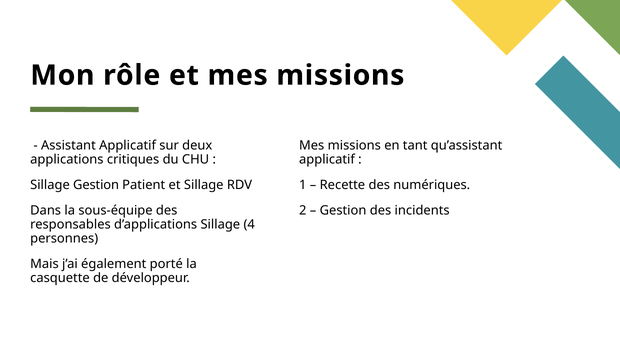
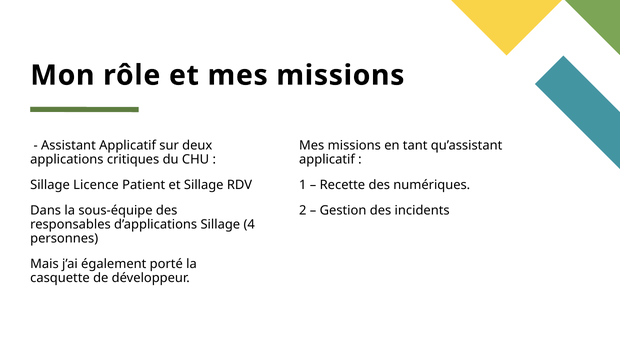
Sillage Gestion: Gestion -> Licence
